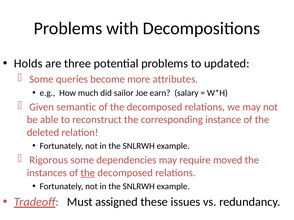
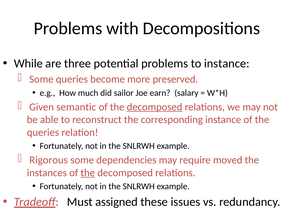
Holds: Holds -> While
to updated: updated -> instance
attributes: attributes -> preserved
decomposed at (155, 107) underline: none -> present
deleted at (43, 133): deleted -> queries
